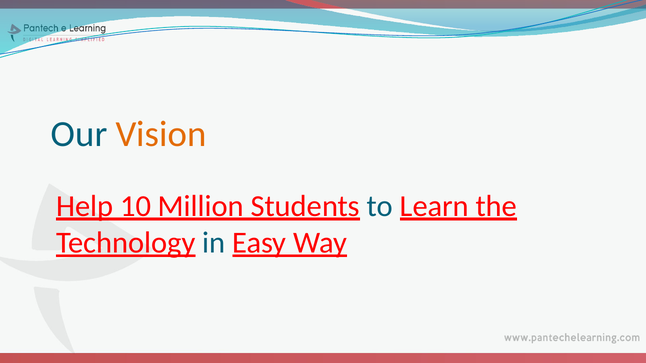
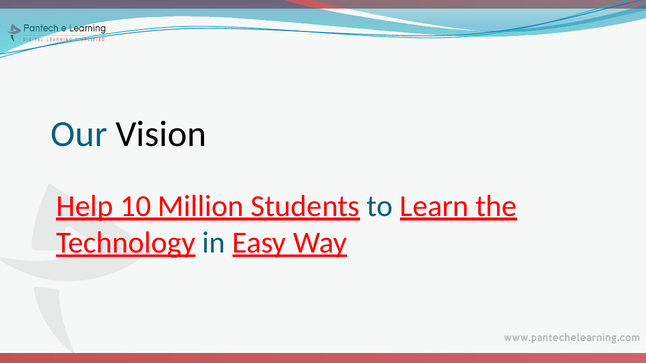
Vision colour: orange -> black
